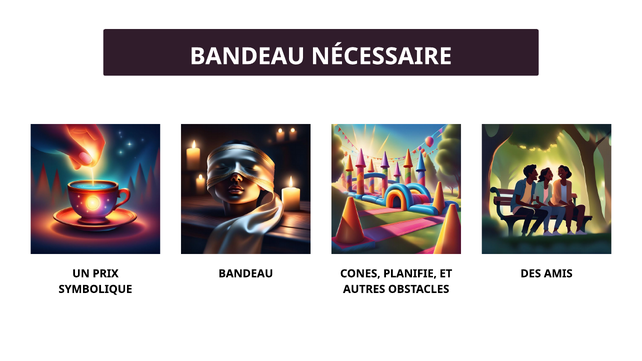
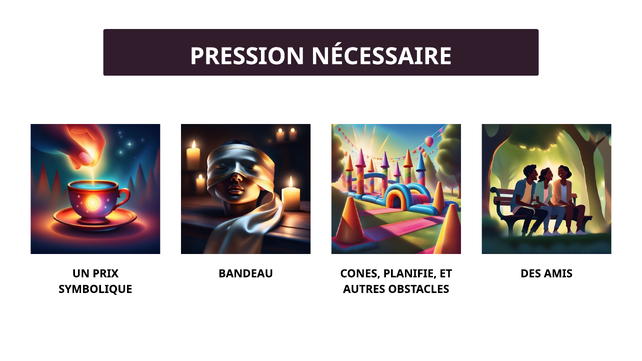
BANDEAU at (247, 56): BANDEAU -> PRESSION
